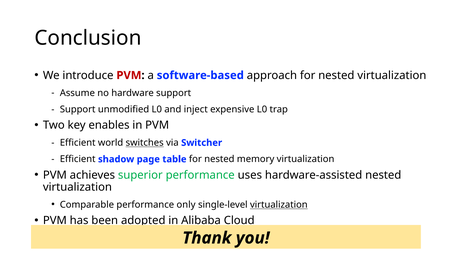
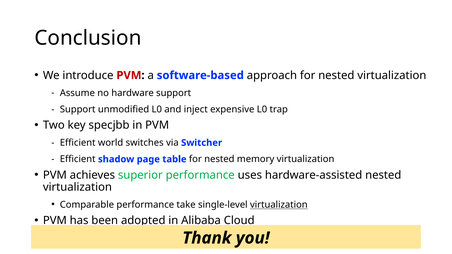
enables: enables -> specjbb
switches underline: present -> none
only: only -> take
